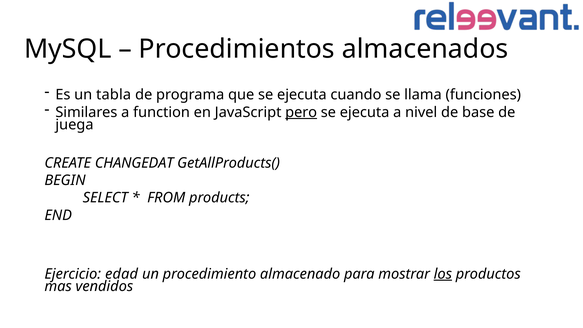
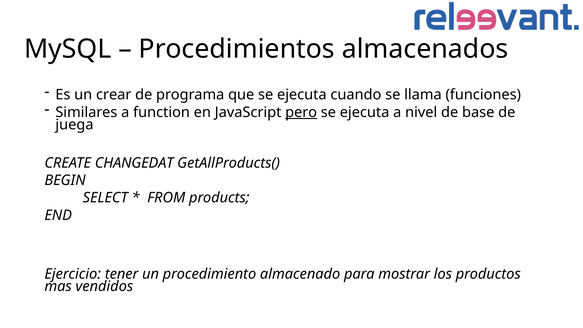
tabla: tabla -> crear
edad: edad -> tener
los underline: present -> none
